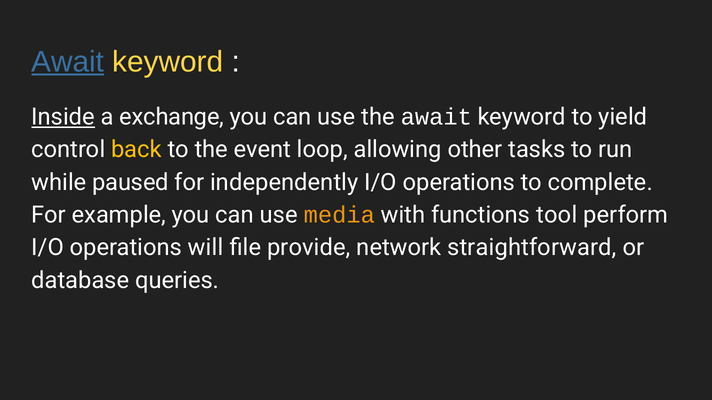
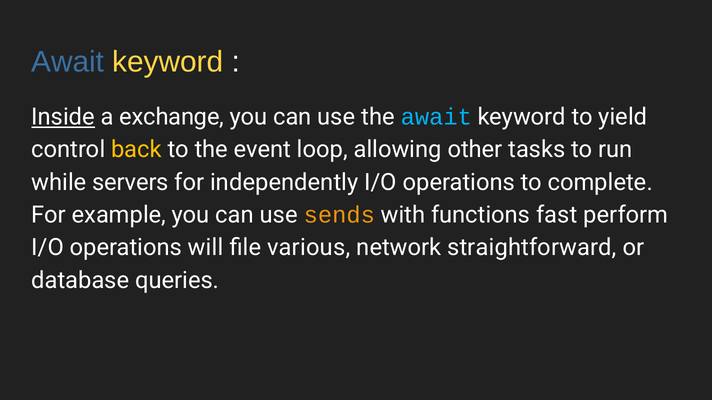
Await at (68, 62) underline: present -> none
await at (436, 117) colour: white -> light blue
paused: paused -> servers
media: media -> sends
tool: tool -> fast
provide: provide -> various
